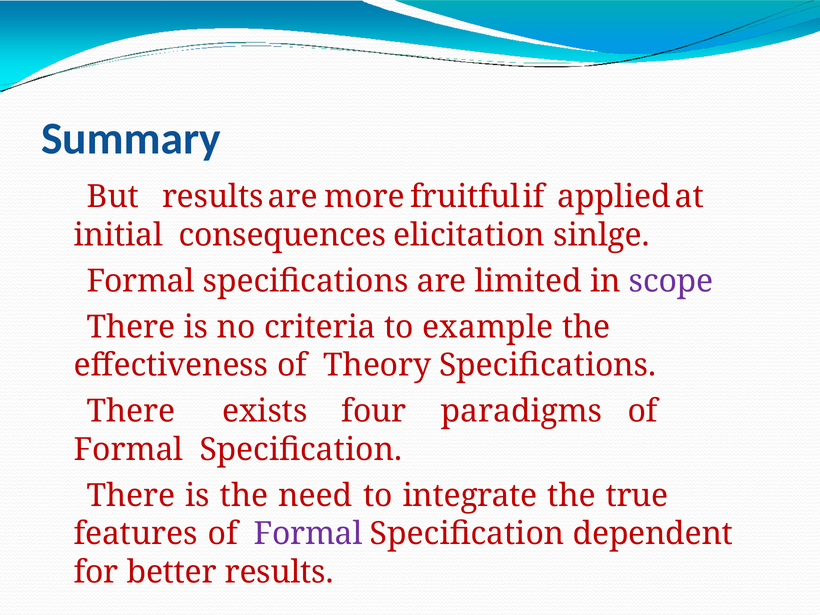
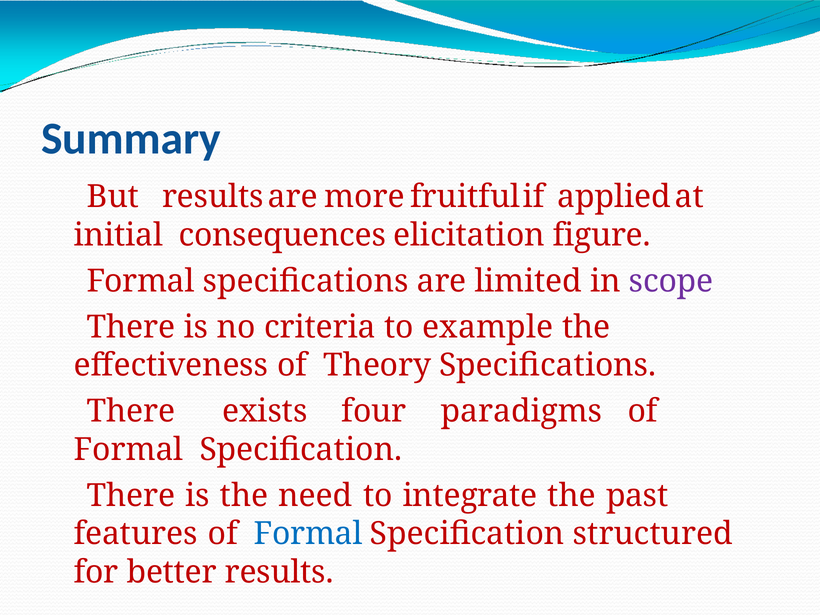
sinlge: sinlge -> figure
true: true -> past
Formal at (308, 534) colour: purple -> blue
dependent: dependent -> structured
